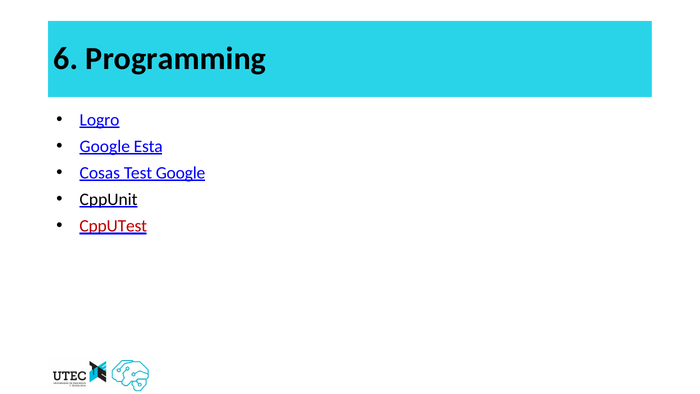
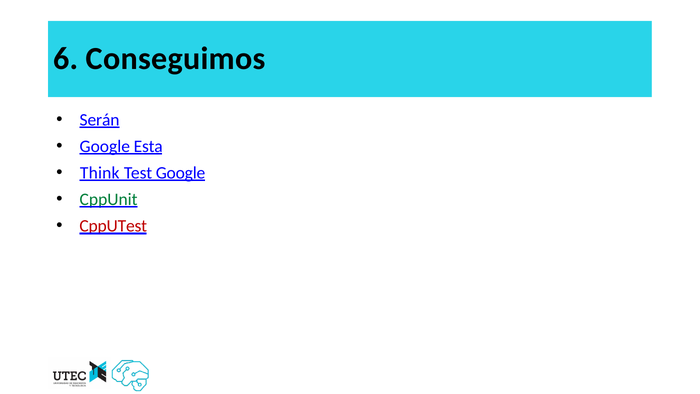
Programming: Programming -> Conseguimos
Logro: Logro -> Serán
Cosas: Cosas -> Think
CppUnit colour: black -> green
